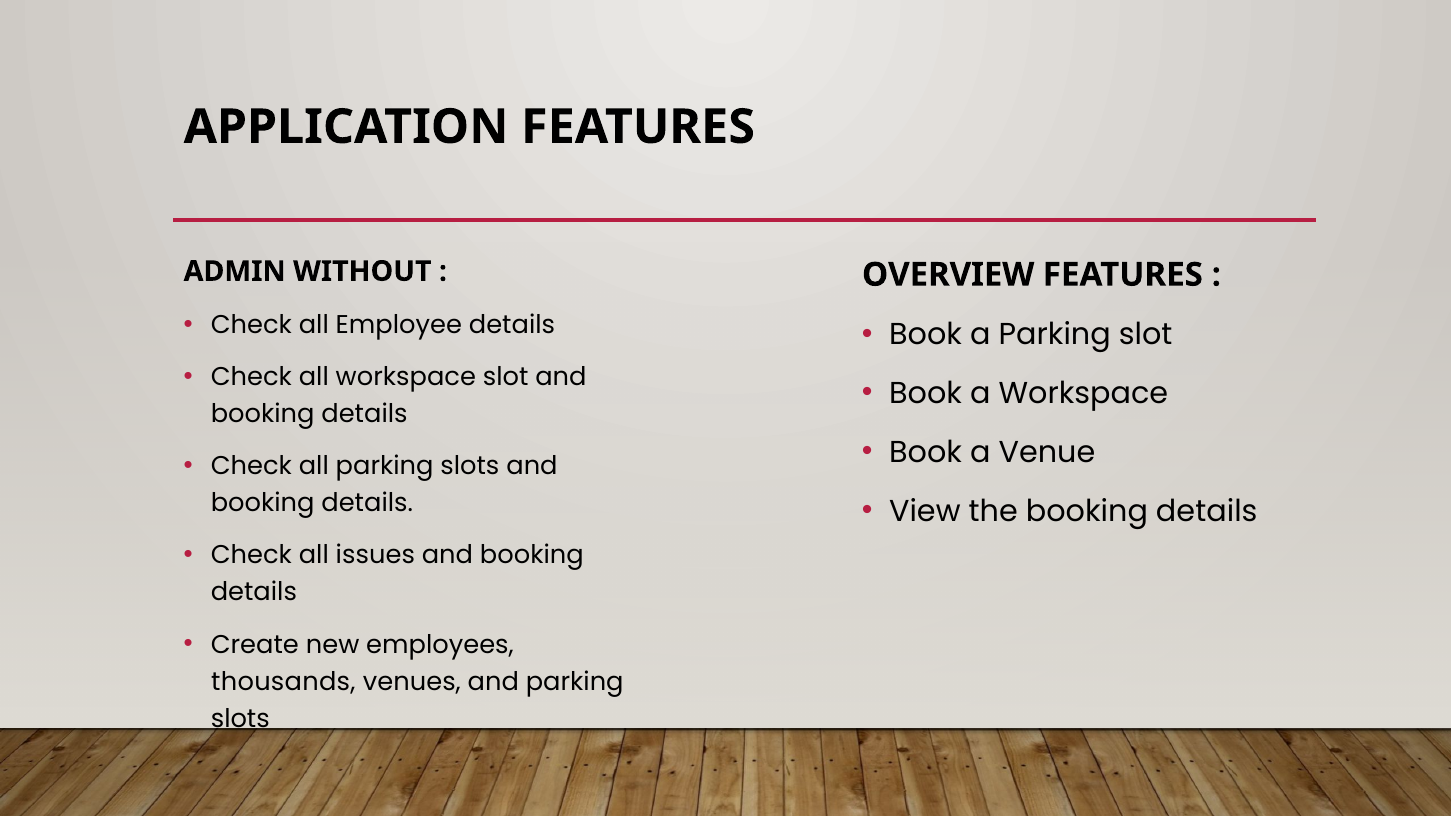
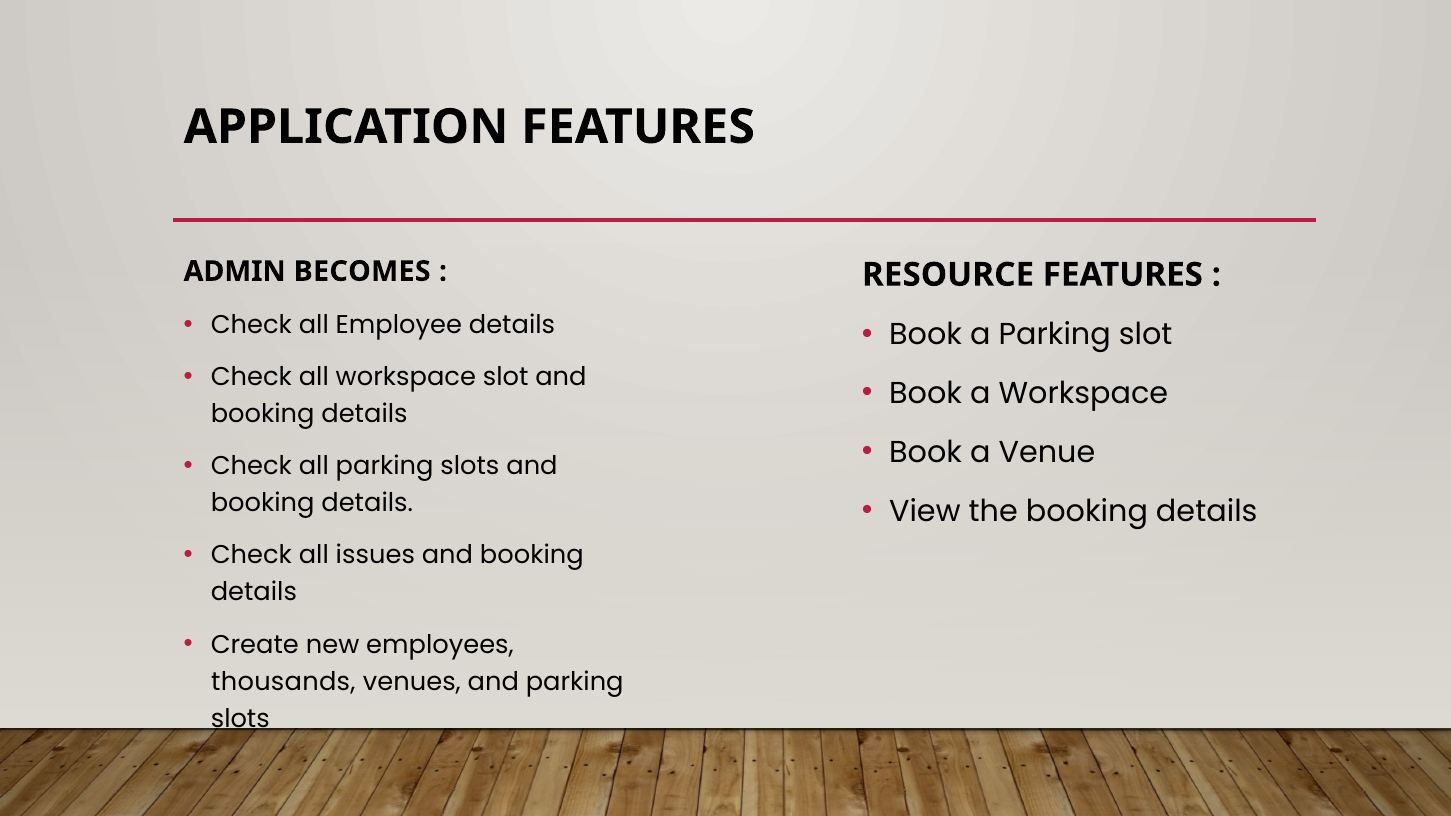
WITHOUT: WITHOUT -> BECOMES
OVERVIEW: OVERVIEW -> RESOURCE
